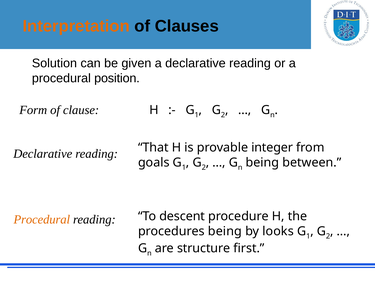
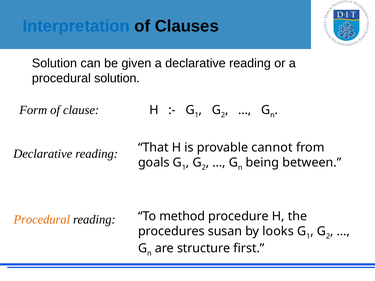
Interpretation colour: orange -> blue
procedural position: position -> solution
integer: integer -> cannot
descent: descent -> method
procedures being: being -> susan
